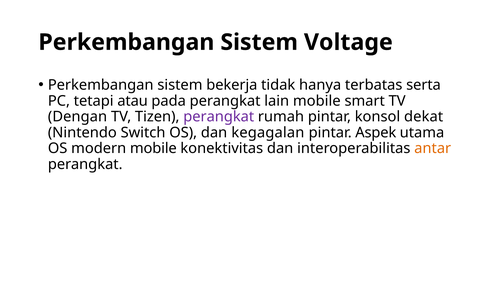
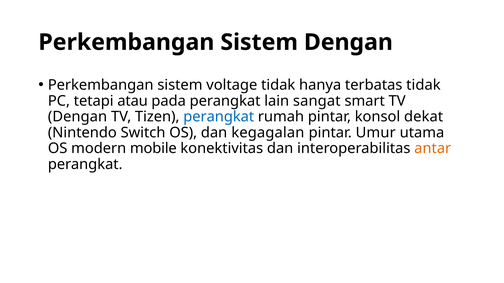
Sistem Voltage: Voltage -> Dengan
bekerja: bekerja -> voltage
terbatas serta: serta -> tidak
lain mobile: mobile -> sangat
perangkat at (219, 117) colour: purple -> blue
Aspek: Aspek -> Umur
